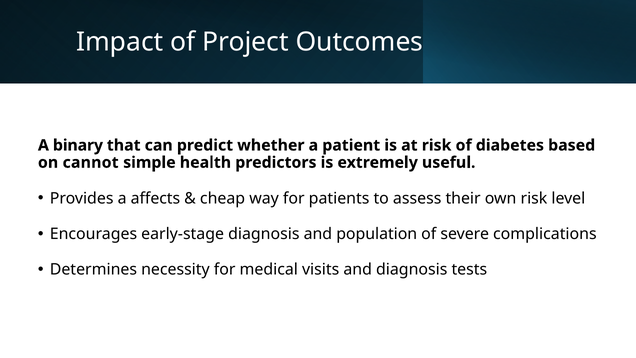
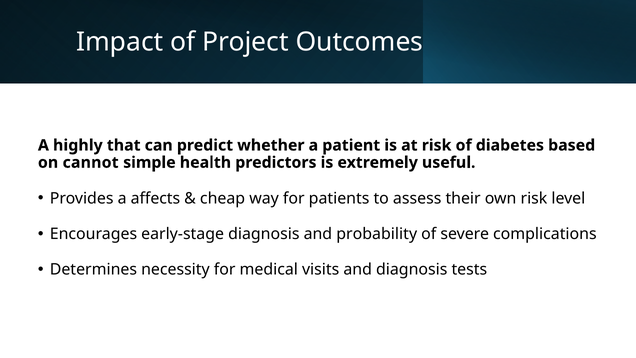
binary: binary -> highly
population: population -> probability
